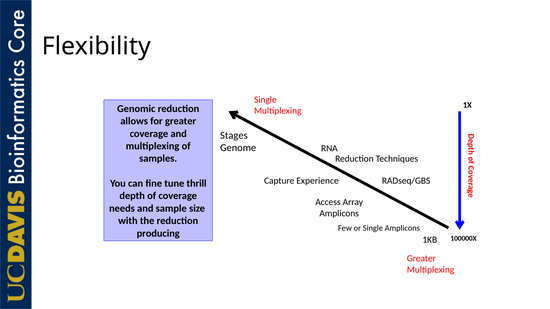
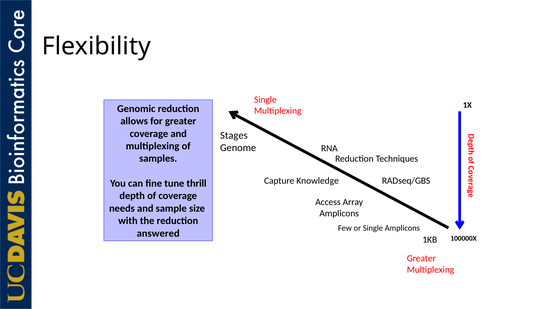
Experience: Experience -> Knowledge
producing: producing -> answered
